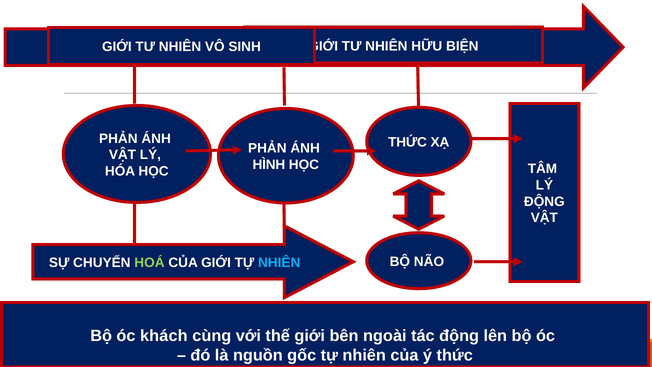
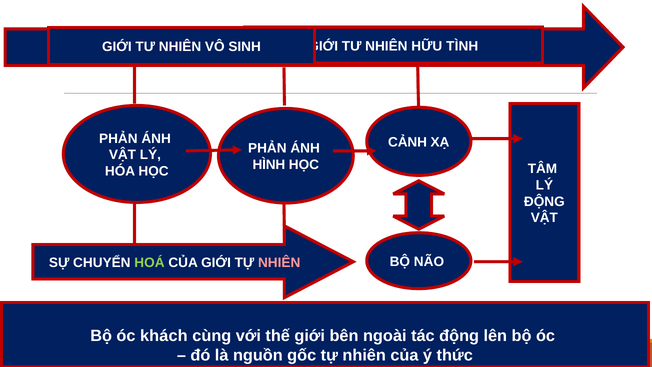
BIỆN: BIỆN -> TÌNH
THỨC at (408, 142): THỨC -> CẢNH
NHIÊN at (279, 263) colour: light blue -> pink
